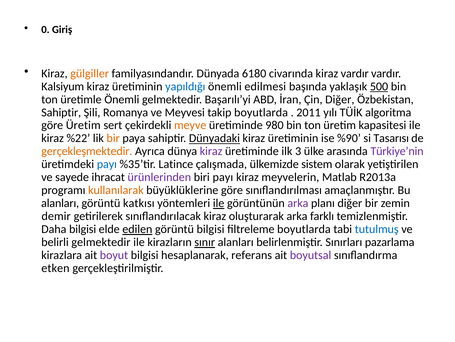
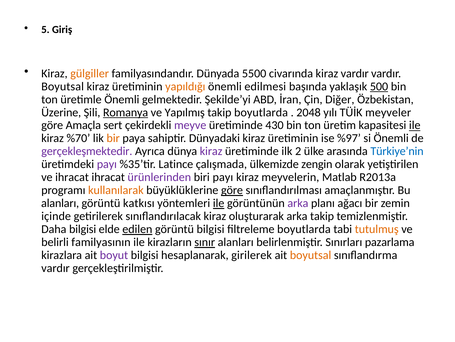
0: 0 -> 5
6180: 6180 -> 5500
Kalsiyum at (63, 86): Kalsiyum -> Boyutsal
yapıldığı colour: blue -> orange
Başarılı’yi: Başarılı’yi -> Şekilde’yi
Sahiptir at (61, 112): Sahiptir -> Üzerine
Romanya underline: none -> present
Meyvesi: Meyvesi -> Yapılmış
2011: 2011 -> 2048
algoritma: algoritma -> meyveler
göre Üretim: Üretim -> Amaçla
meyve colour: orange -> purple
980: 980 -> 430
ile at (415, 125) underline: none -> present
%22: %22 -> %70
Dünyadaki underline: present -> none
%90: %90 -> %97
si Tasarısı: Tasarısı -> Önemli
gerçekleşmektedir colour: orange -> purple
3: 3 -> 2
Türkiye’nin colour: purple -> blue
payı at (107, 164) colour: blue -> purple
sistem: sistem -> zengin
ve sayede: sayede -> ihracat
göre at (232, 190) underline: none -> present
planı diğer: diğer -> ağacı
demir: demir -> içinde
arka farklı: farklı -> takip
tutulmuş colour: blue -> orange
belirli gelmektedir: gelmektedir -> familyasının
referans: referans -> girilerek
boyutsal at (311, 255) colour: purple -> orange
etken at (55, 268): etken -> vardır
